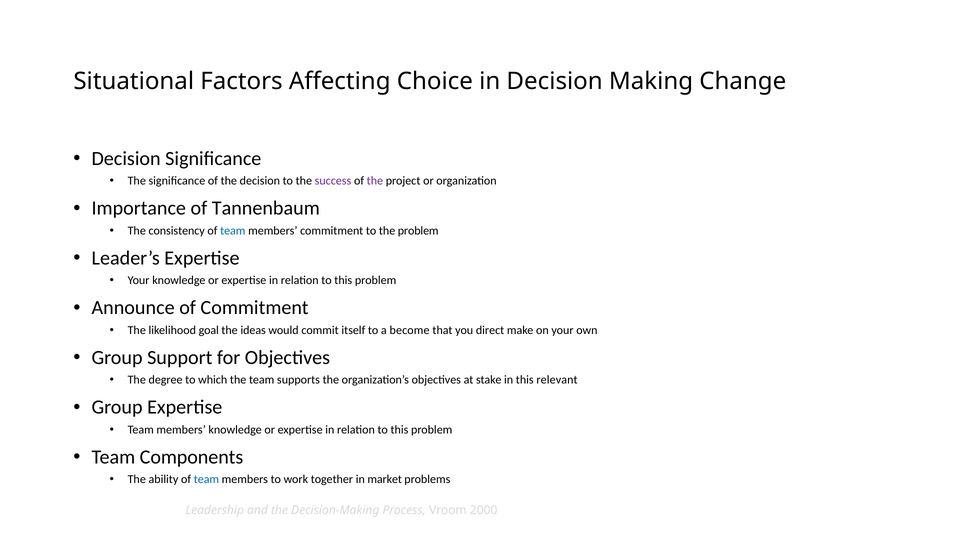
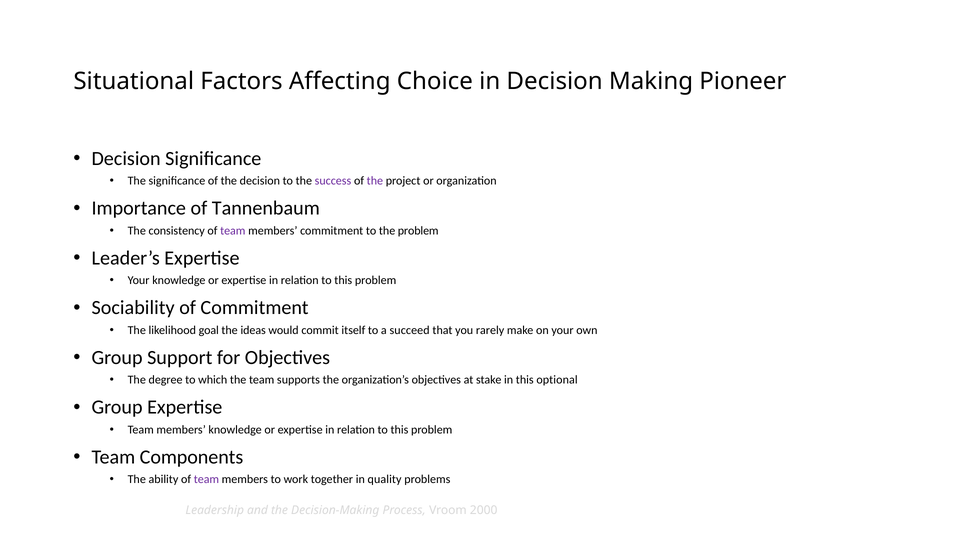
Change: Change -> Pioneer
team at (233, 231) colour: blue -> purple
Announce: Announce -> Sociability
become: become -> succeed
direct: direct -> rarely
relevant: relevant -> optional
team at (206, 480) colour: blue -> purple
market: market -> quality
